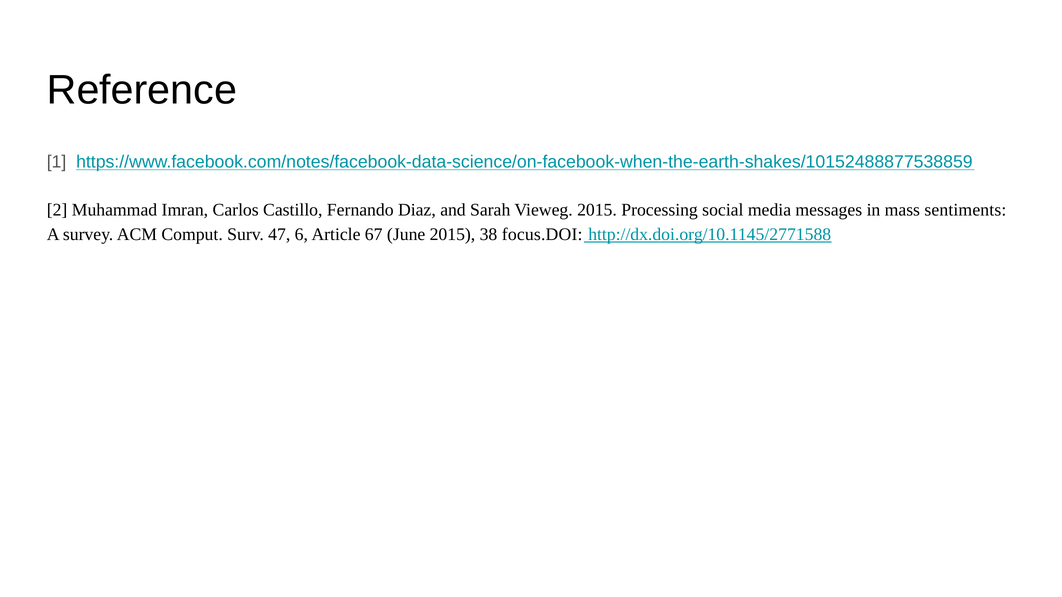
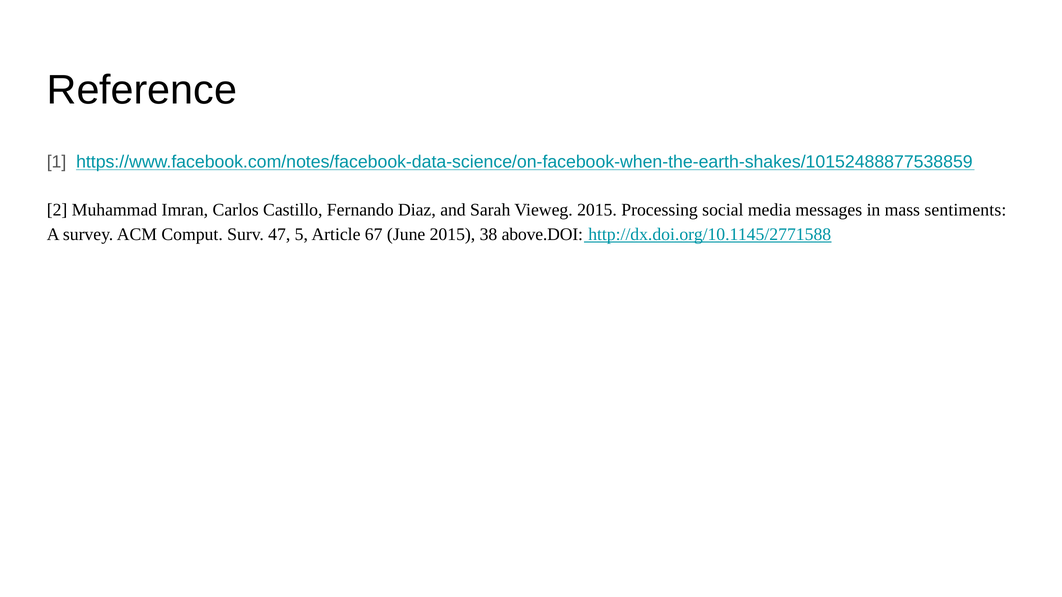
6: 6 -> 5
focus.DOI: focus.DOI -> above.DOI
